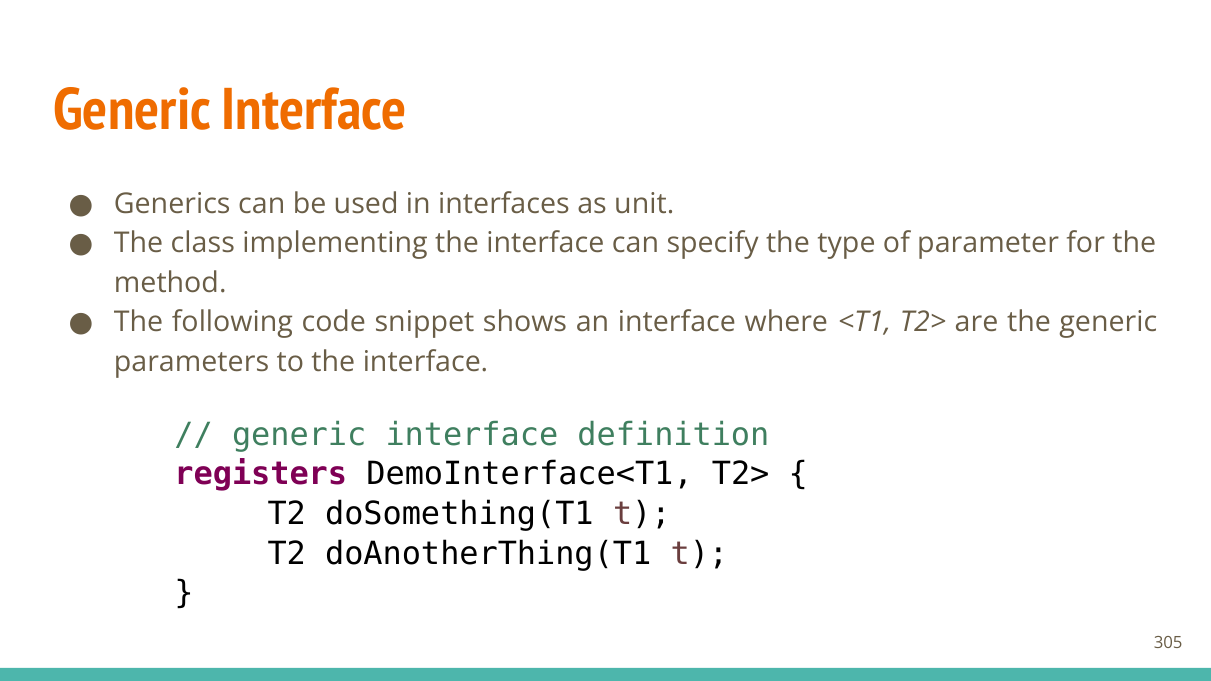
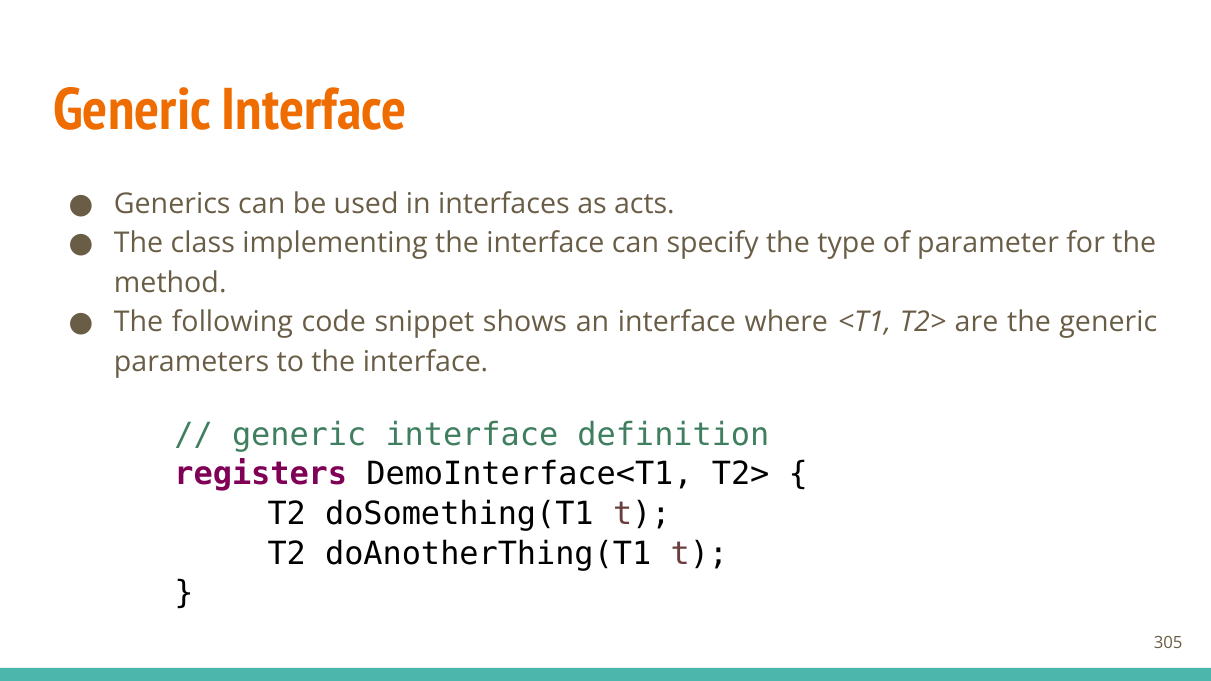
unit: unit -> acts
